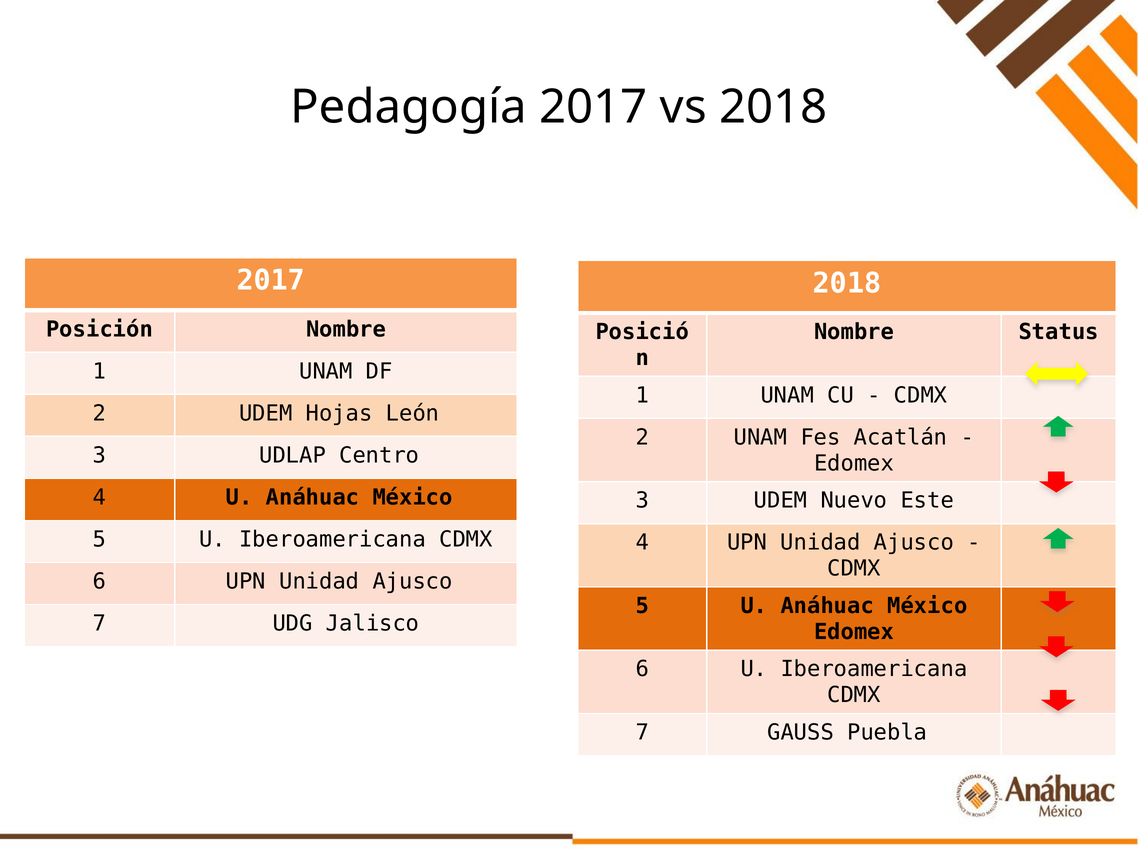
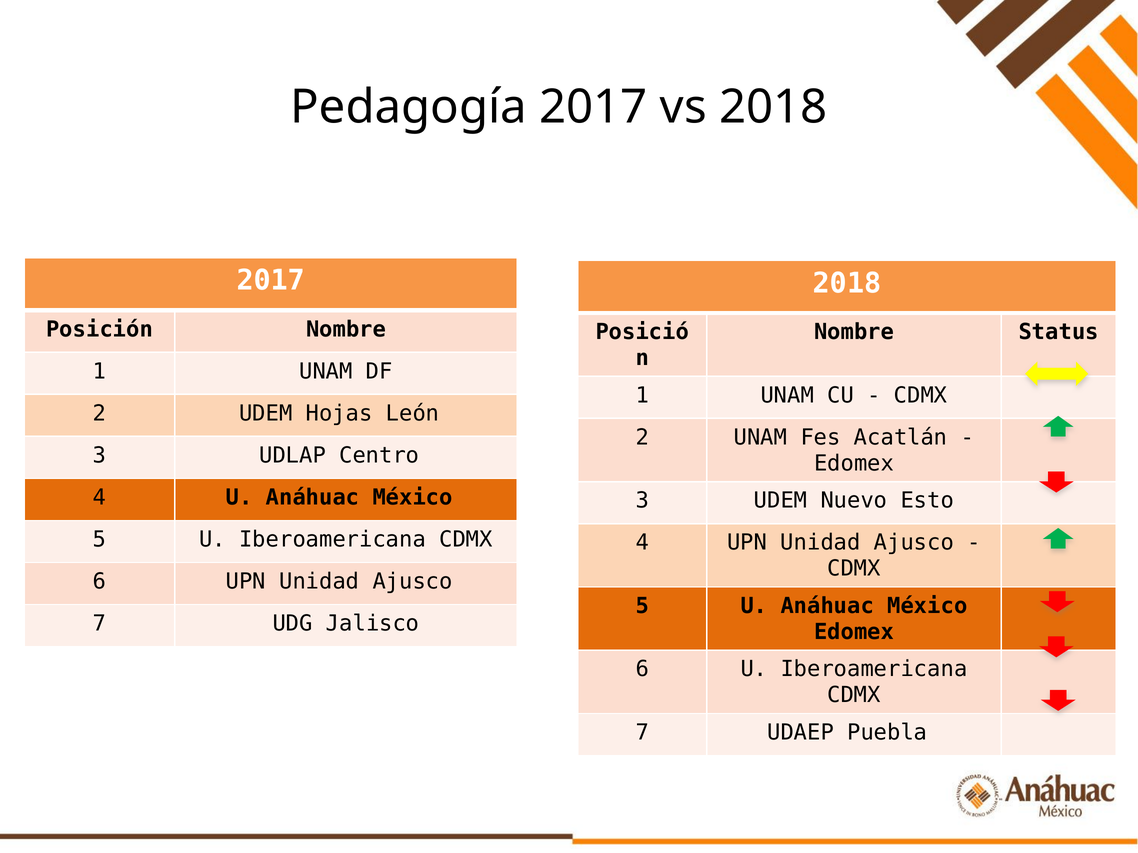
Este: Este -> Esto
GAUSS: GAUSS -> UDAEP
